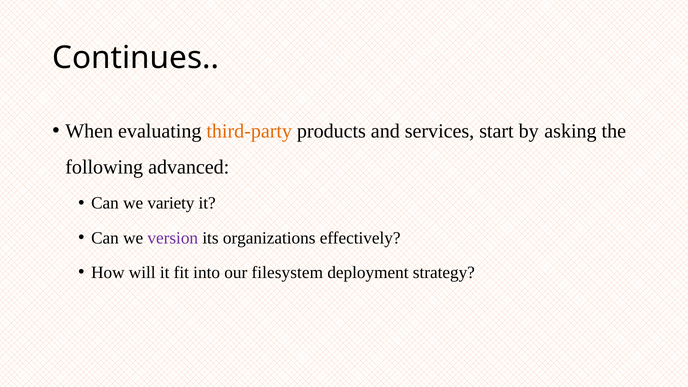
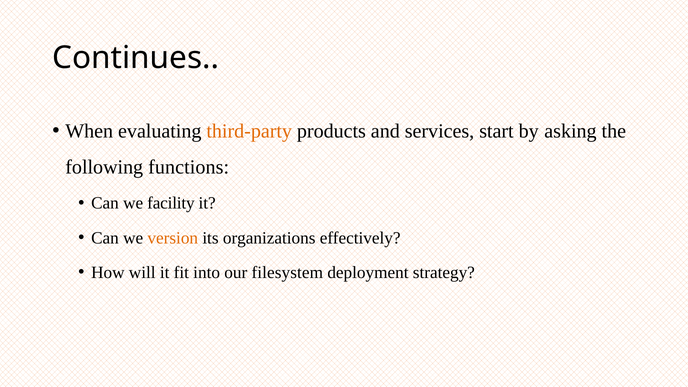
advanced: advanced -> functions
variety: variety -> facility
version colour: purple -> orange
